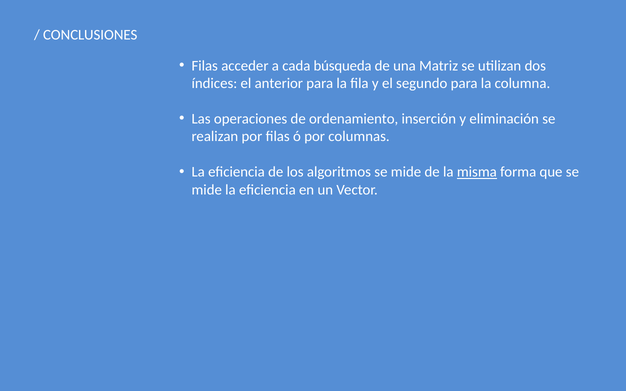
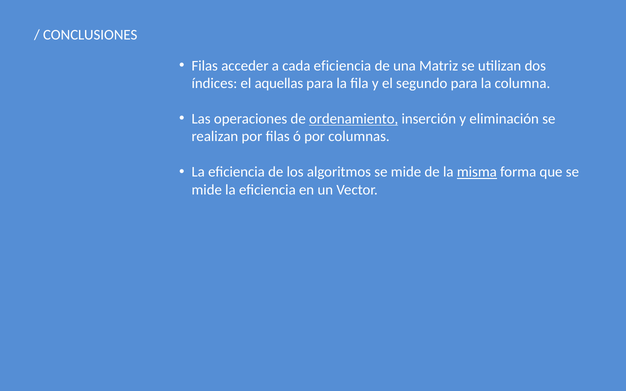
cada búsqueda: búsqueda -> eficiencia
anterior: anterior -> aquellas
ordenamiento underline: none -> present
